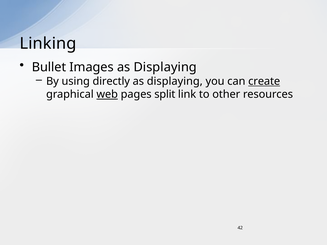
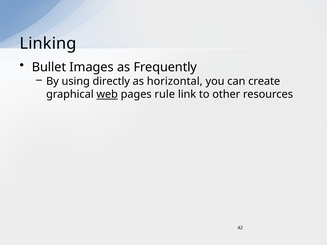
Images as Displaying: Displaying -> Frequently
displaying at (175, 81): displaying -> horizontal
create underline: present -> none
split: split -> rule
